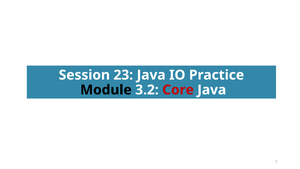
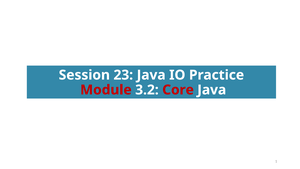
Module colour: black -> red
